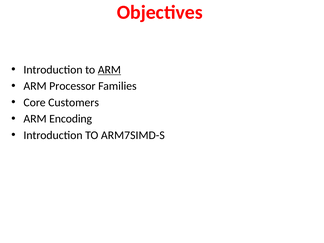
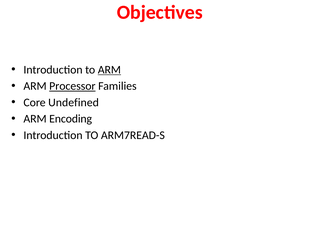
Processor underline: none -> present
Customers: Customers -> Undefined
ARM7SIMD-S: ARM7SIMD-S -> ARM7READ-S
